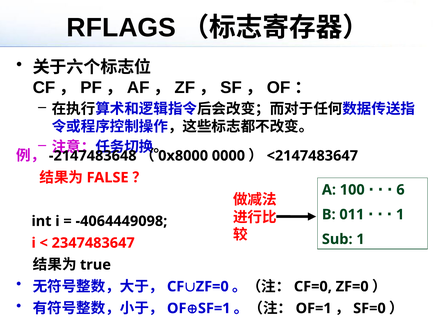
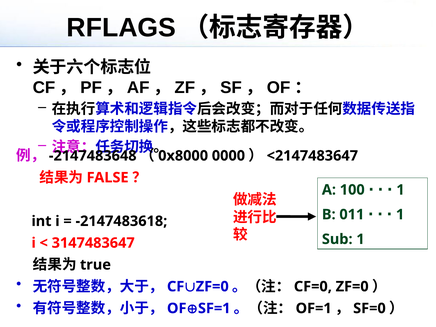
100 6: 6 -> 1
-4064449098: -4064449098 -> -2147483618
2347483647: 2347483647 -> 3147483647
